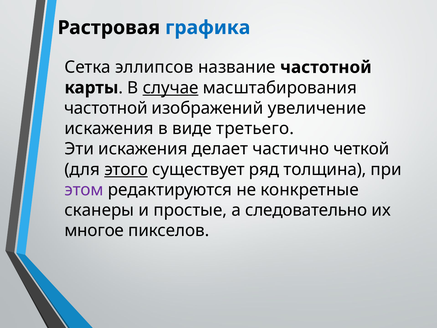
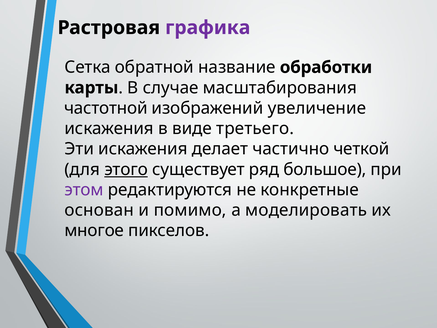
графика colour: blue -> purple
эллипсов: эллипсов -> обратной
название частотной: частотной -> обработки
случае underline: present -> none
толщина: толщина -> большое
сканеры: сканеры -> основан
простые: простые -> помимо
следовательно: следовательно -> моделировать
